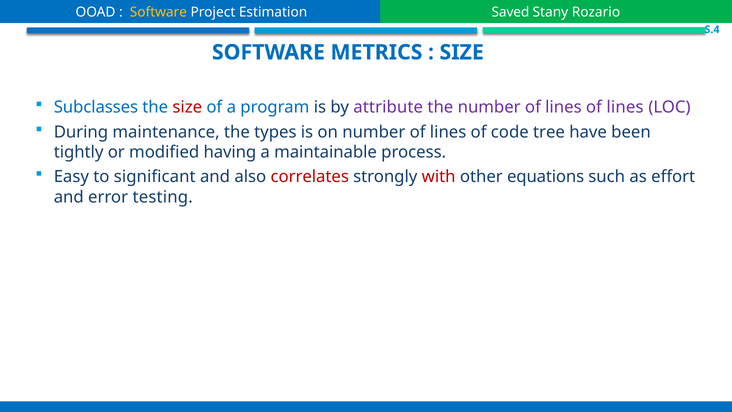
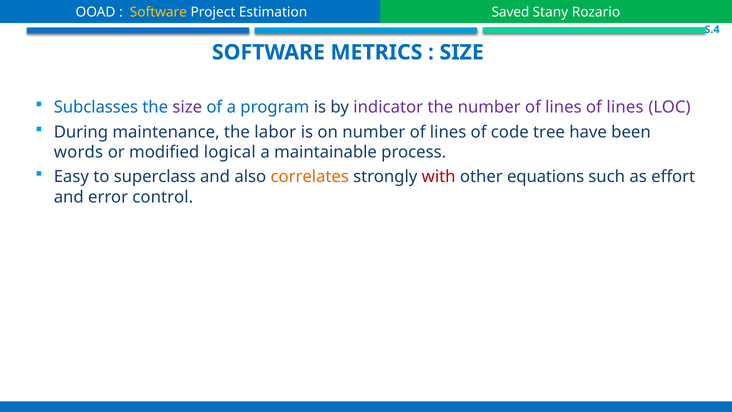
size at (187, 107) colour: red -> purple
attribute: attribute -> indicator
types: types -> labor
tightly: tightly -> words
having: having -> logical
significant: significant -> superclass
correlates colour: red -> orange
testing: testing -> control
